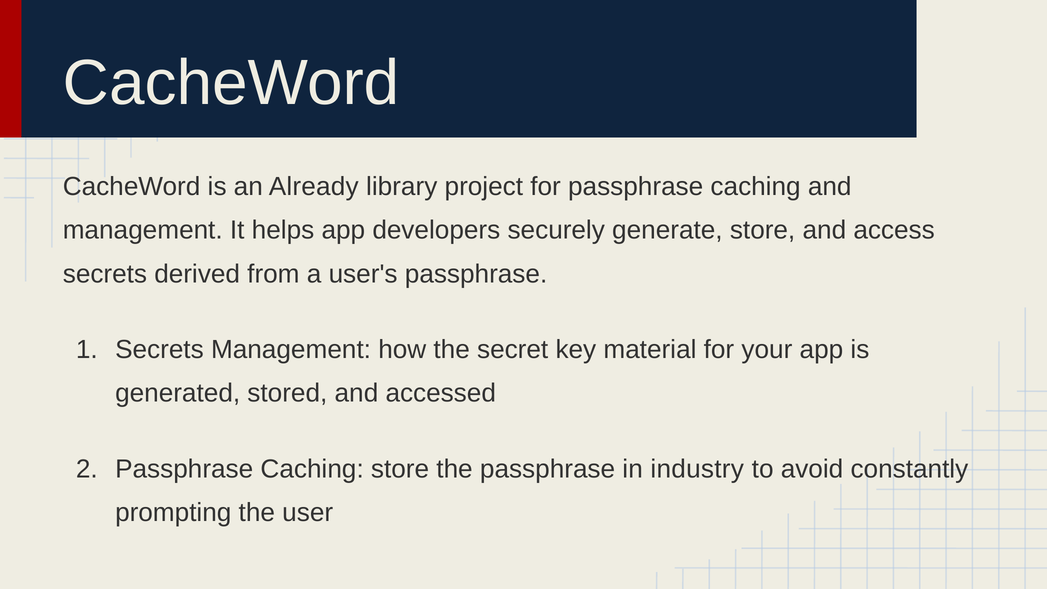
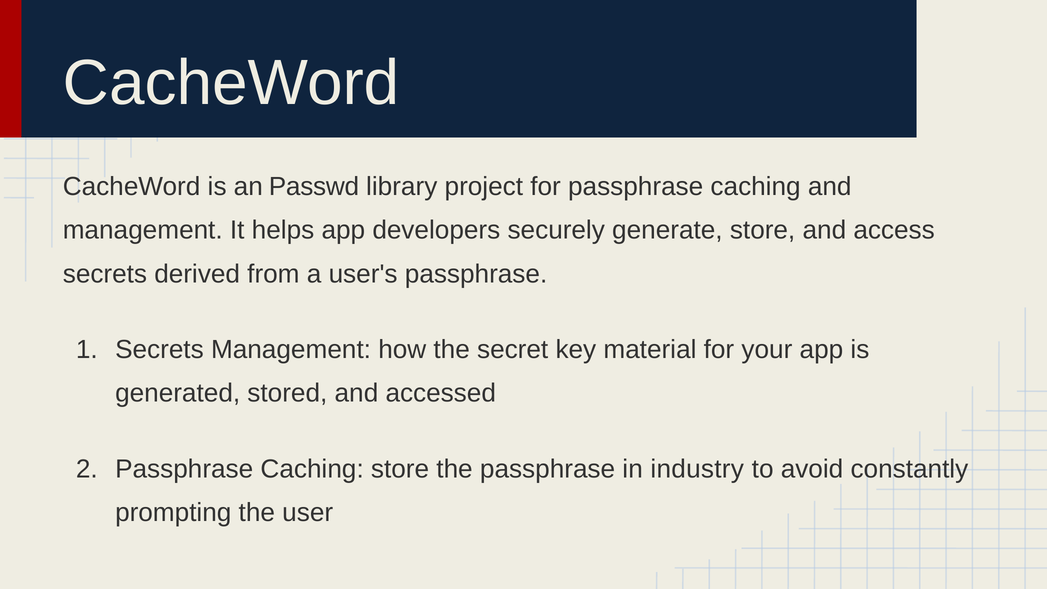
Already: Already -> Passwd
